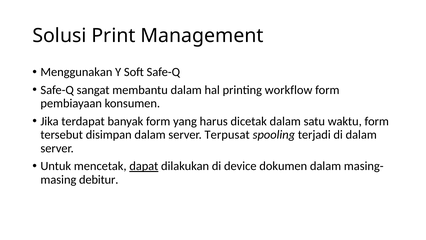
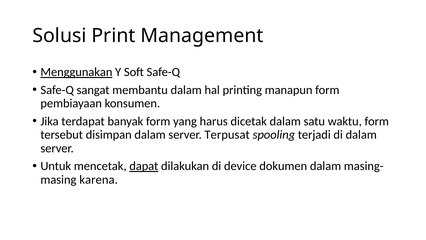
Menggunakan underline: none -> present
workflow: workflow -> manapun
debitur: debitur -> karena
